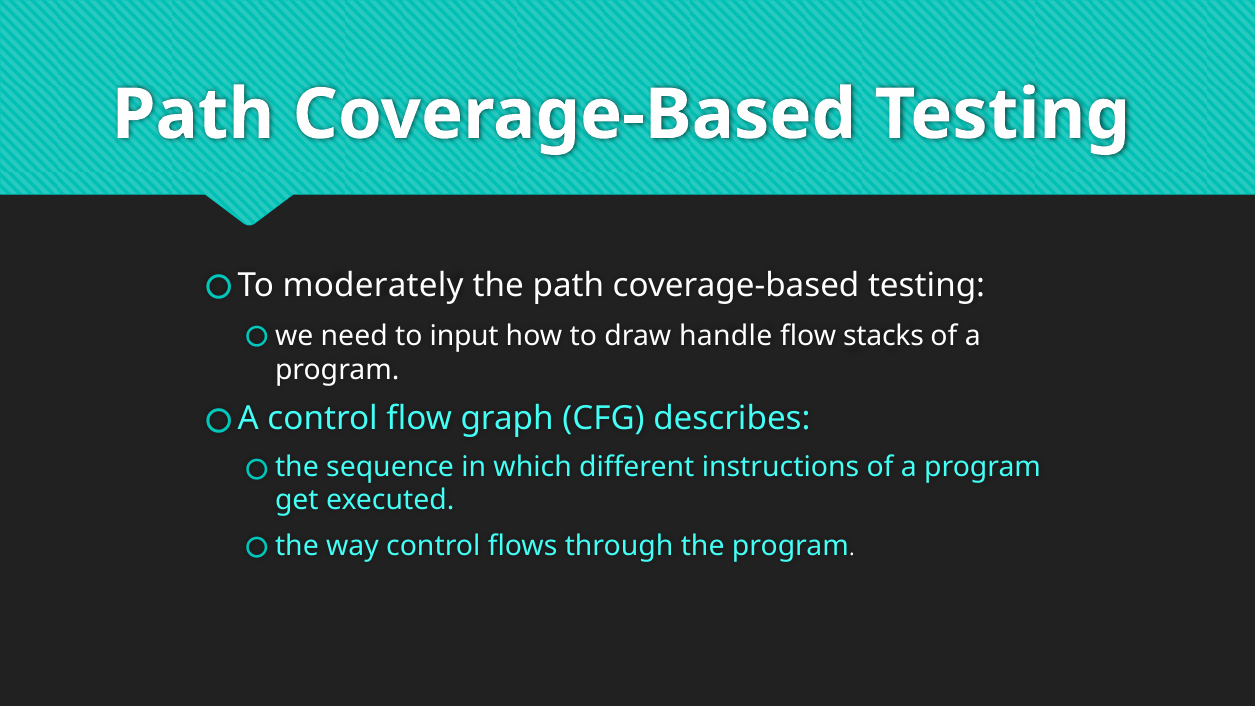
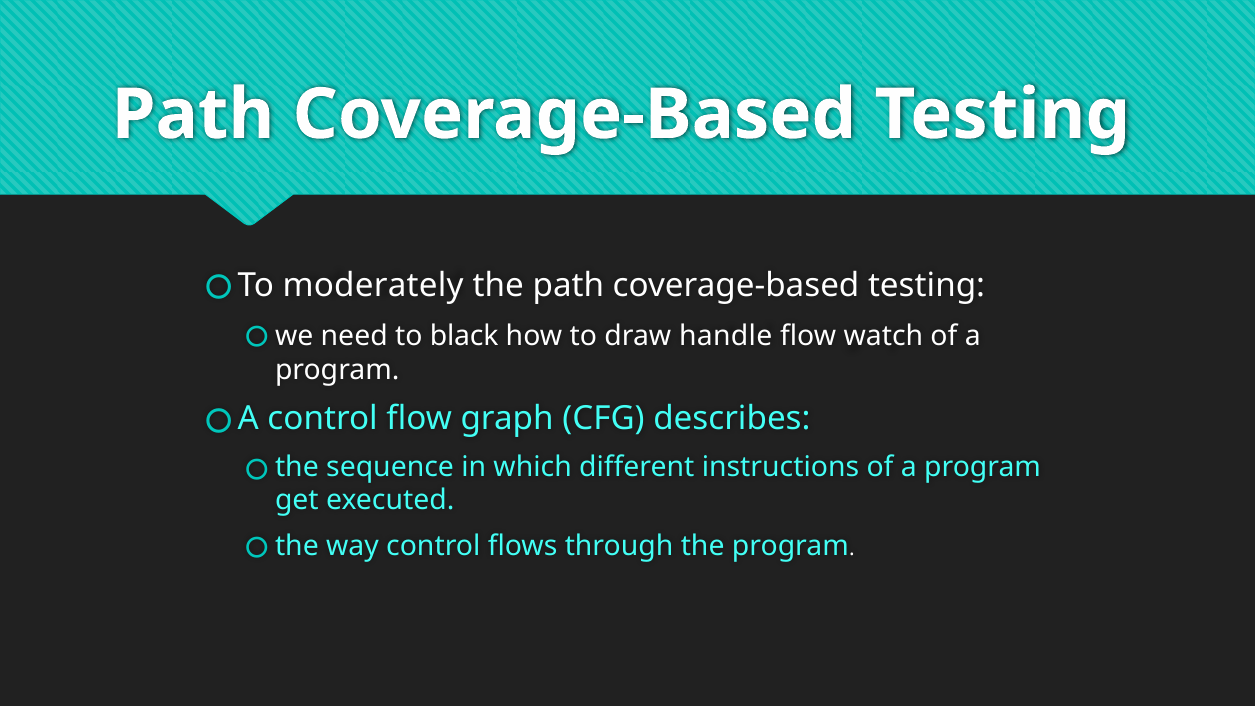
input: input -> black
stacks: stacks -> watch
